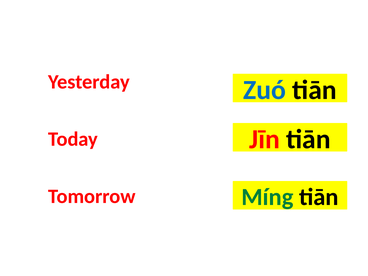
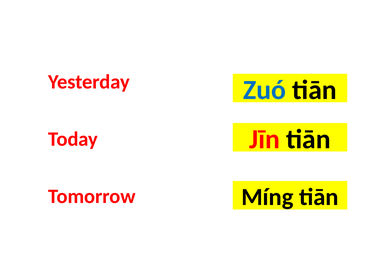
Míng colour: green -> black
